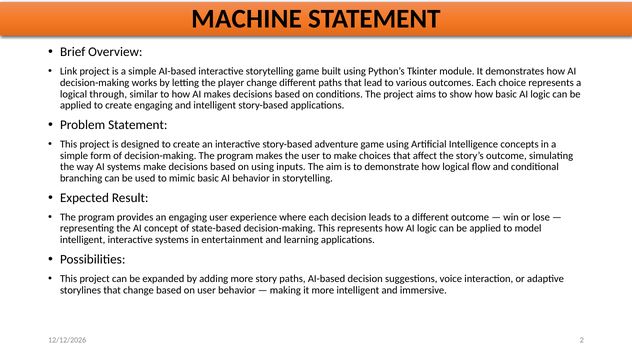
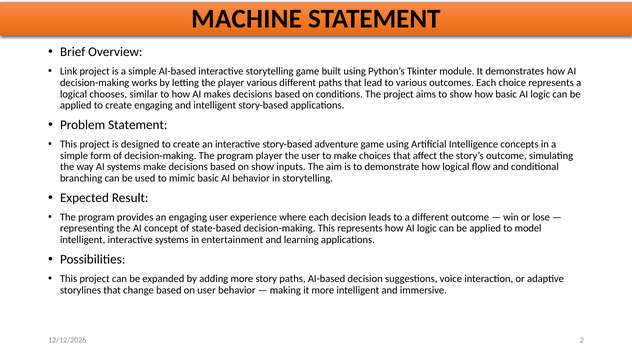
player change: change -> various
through: through -> chooses
program makes: makes -> player
on using: using -> show
